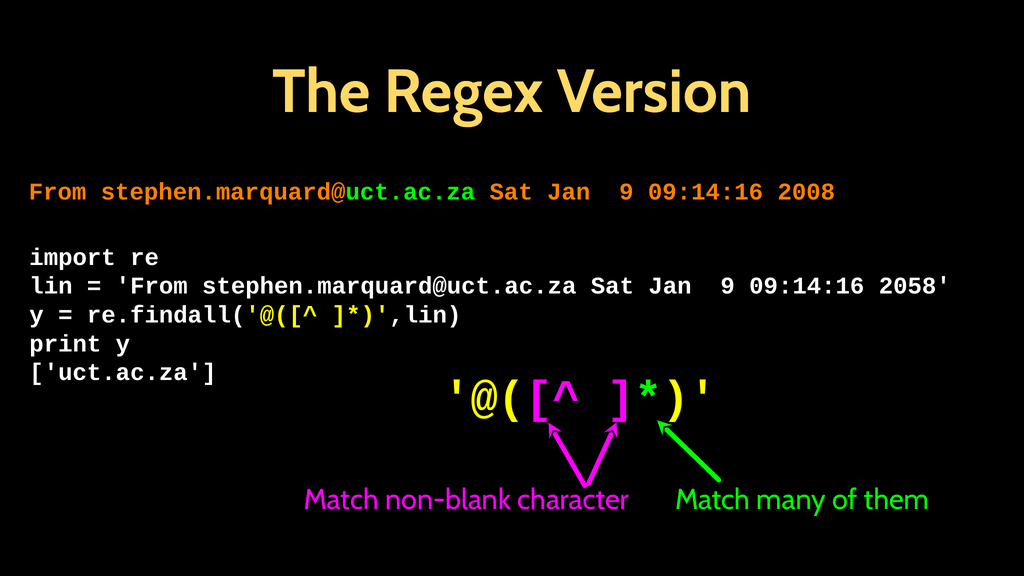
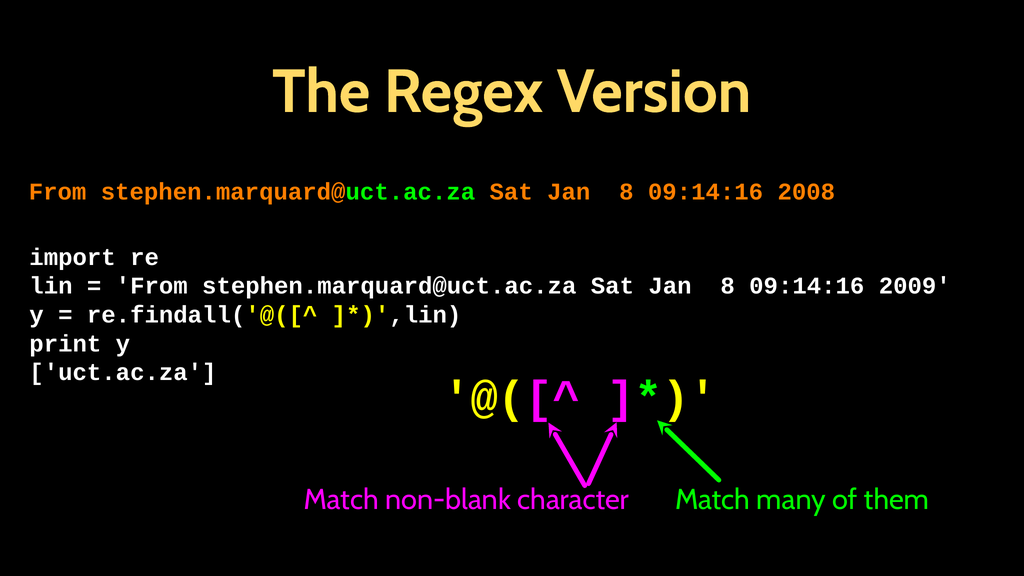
9 at (626, 192): 9 -> 8
9 at (728, 286): 9 -> 8
2058: 2058 -> 2009
